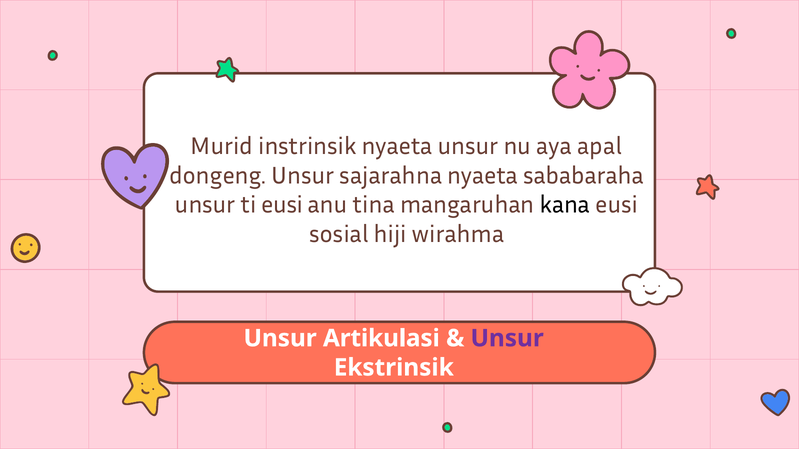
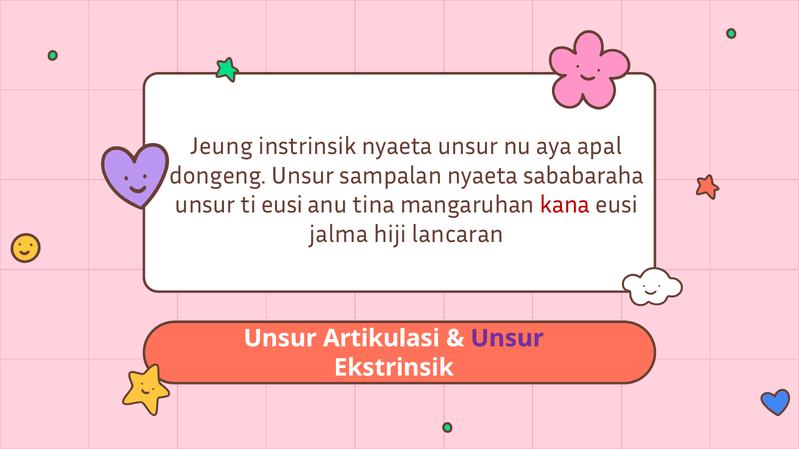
Murid: Murid -> Jeung
sajarahna: sajarahna -> sampalan
kana colour: black -> red
sosial: sosial -> jalma
wirahma: wirahma -> lancaran
